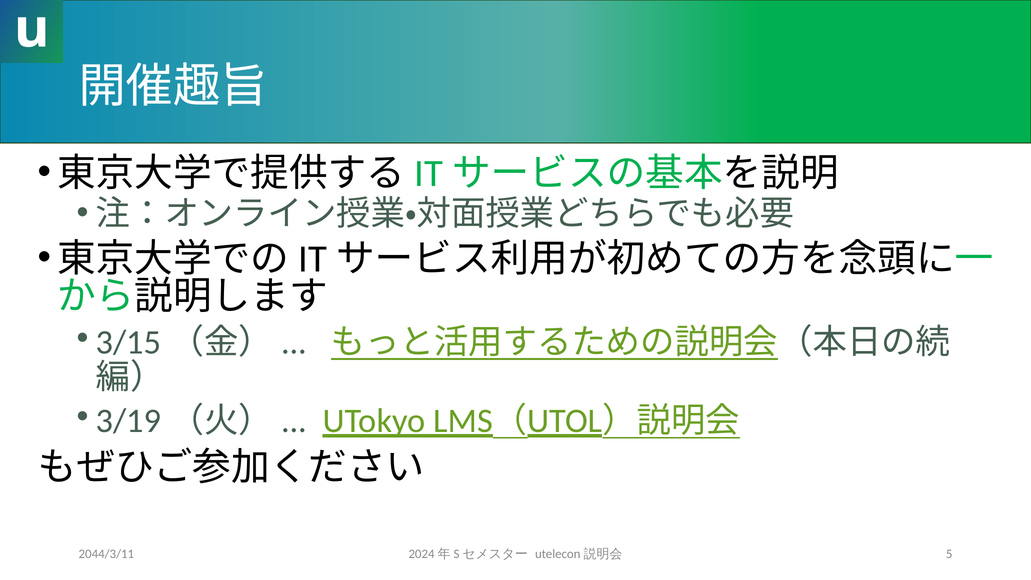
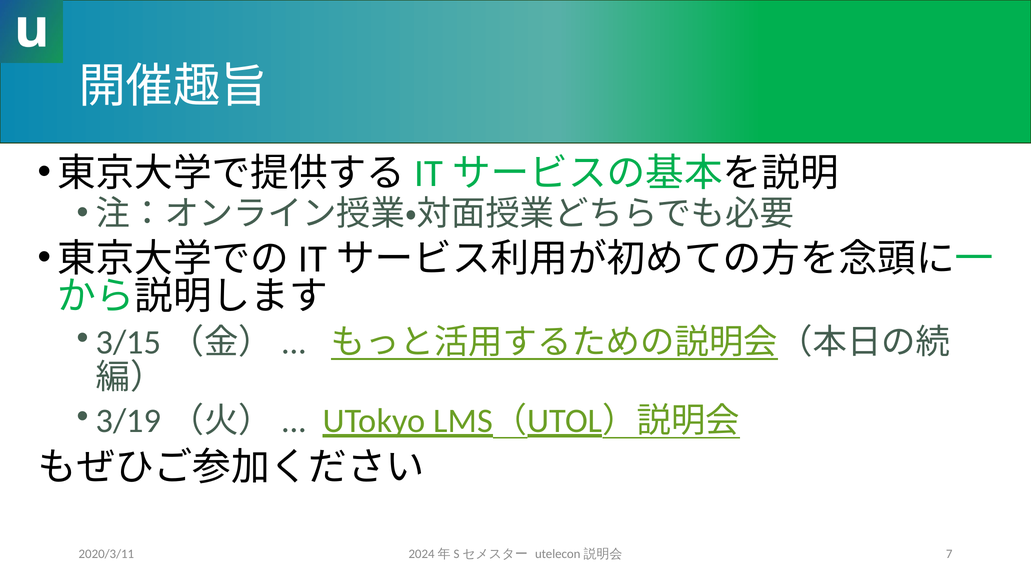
2044/3/11: 2044/3/11 -> 2020/3/11
5: 5 -> 7
